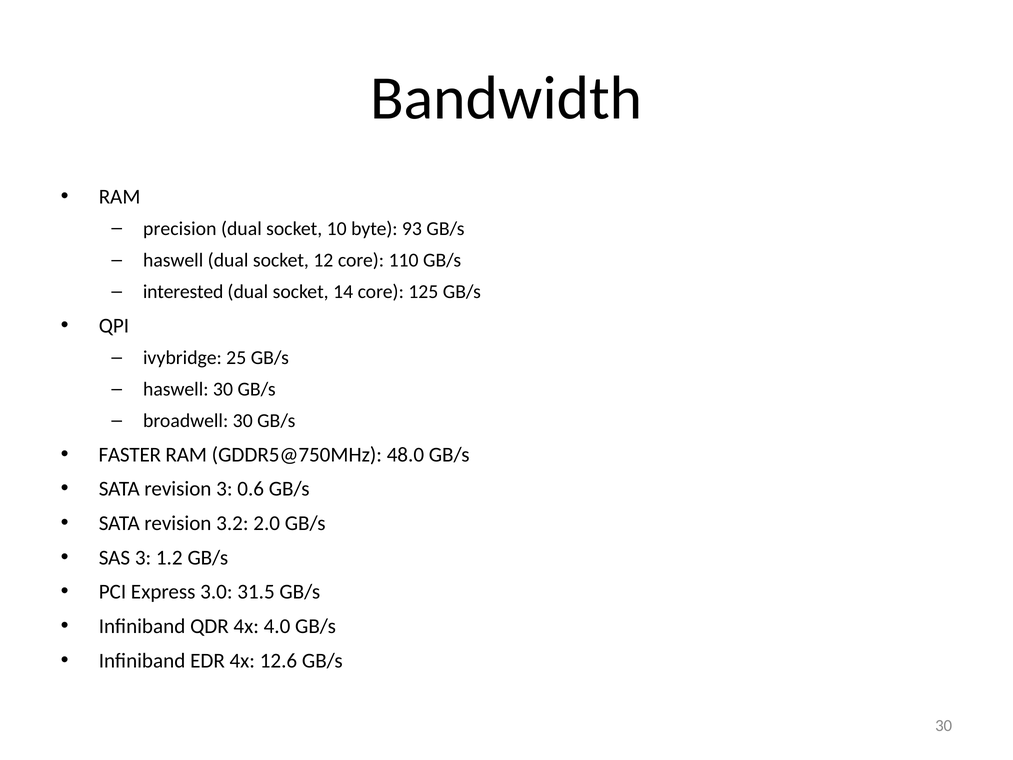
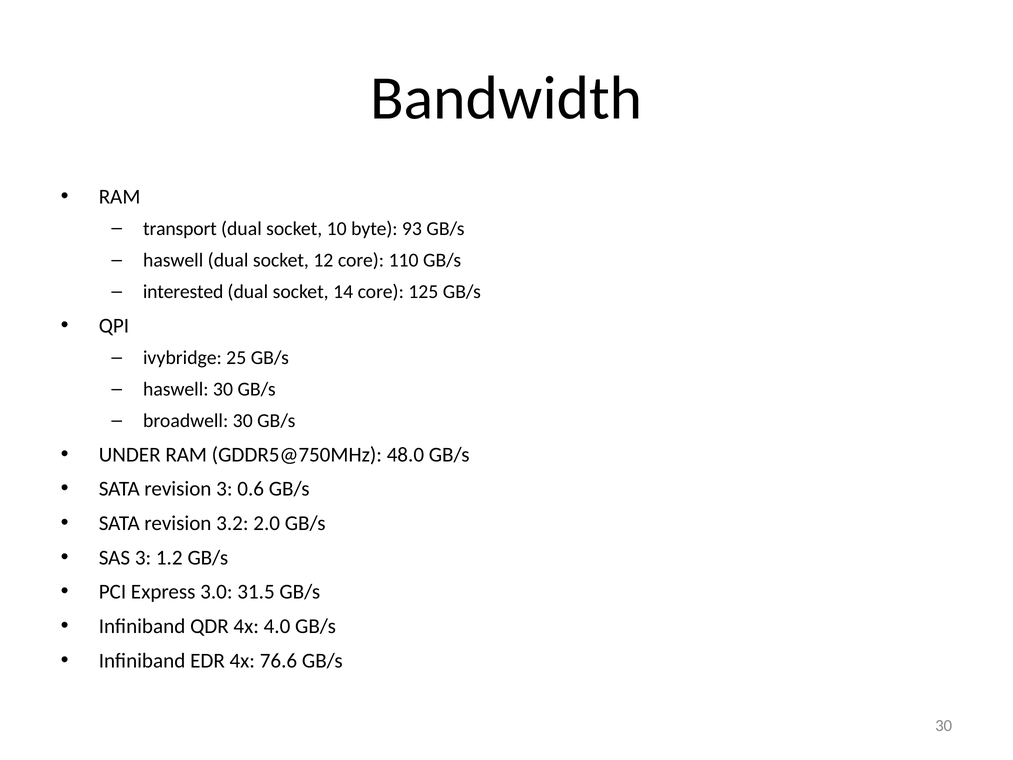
precision: precision -> transport
FASTER: FASTER -> UNDER
12.6: 12.6 -> 76.6
